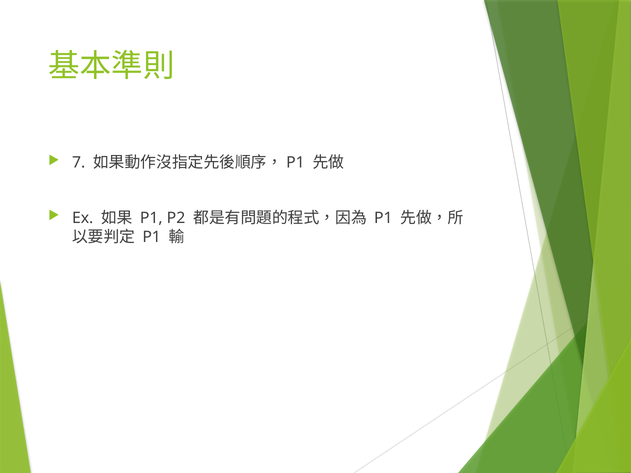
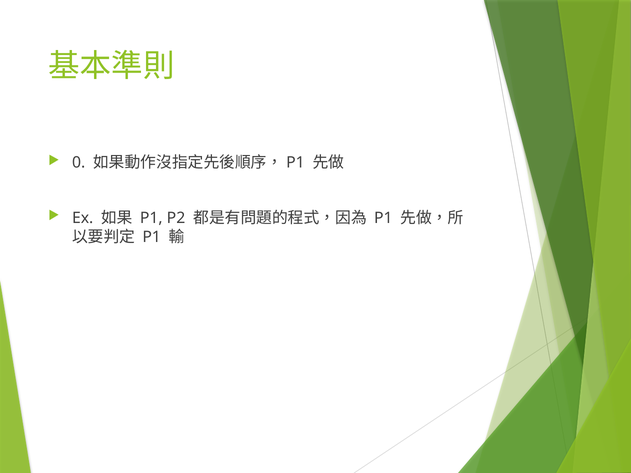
7: 7 -> 0
